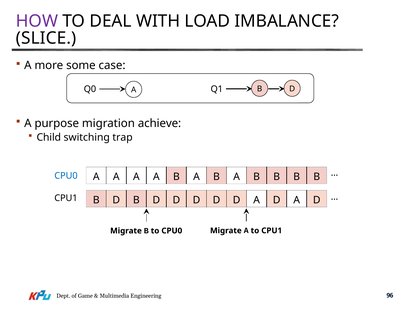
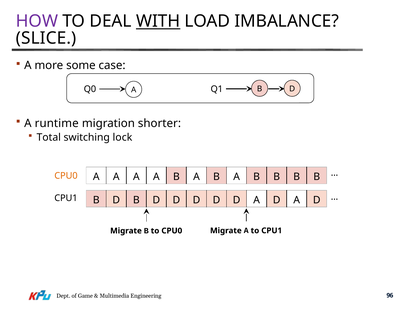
WITH underline: none -> present
purpose: purpose -> runtime
achieve: achieve -> shorter
Child: Child -> Total
trap: trap -> lock
CPU0 at (66, 176) colour: blue -> orange
